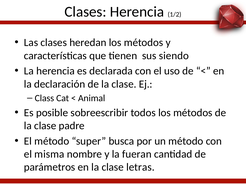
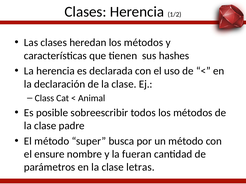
siendo: siendo -> hashes
misma: misma -> ensure
